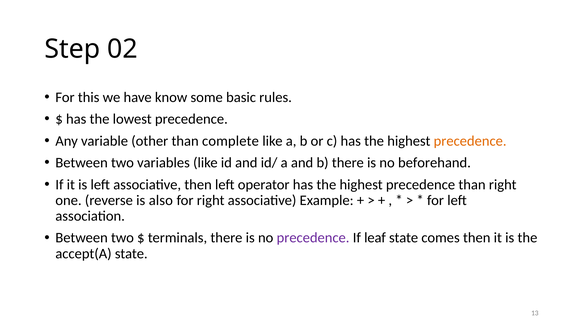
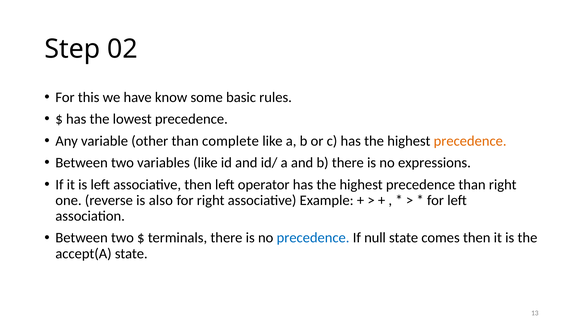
beforehand: beforehand -> expressions
precedence at (313, 238) colour: purple -> blue
leaf: leaf -> null
